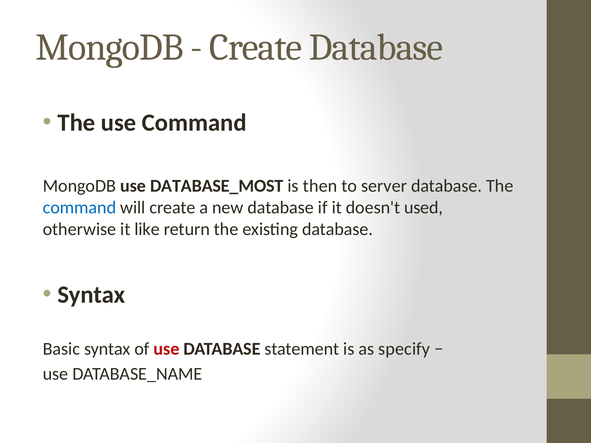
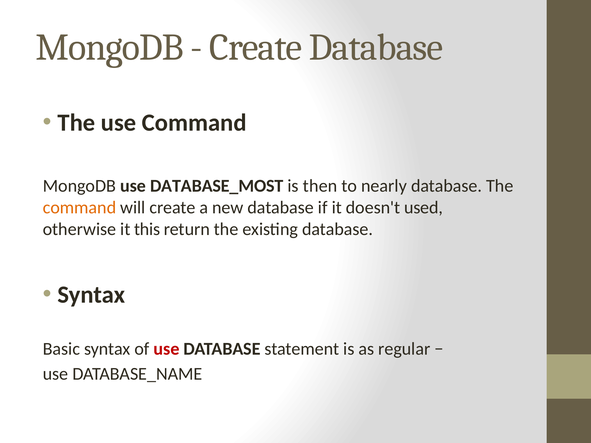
server: server -> nearly
command at (80, 208) colour: blue -> orange
like: like -> this
specify: specify -> regular
